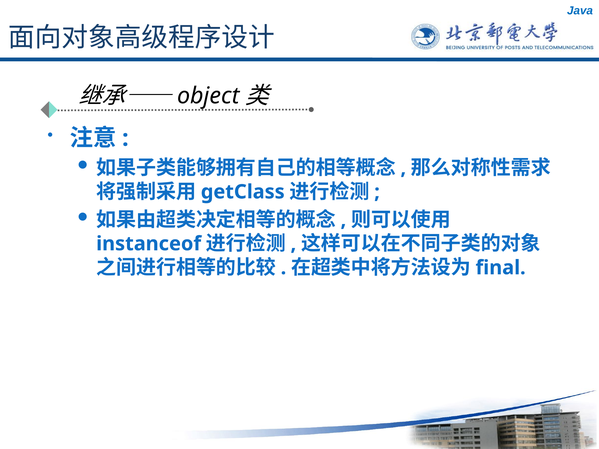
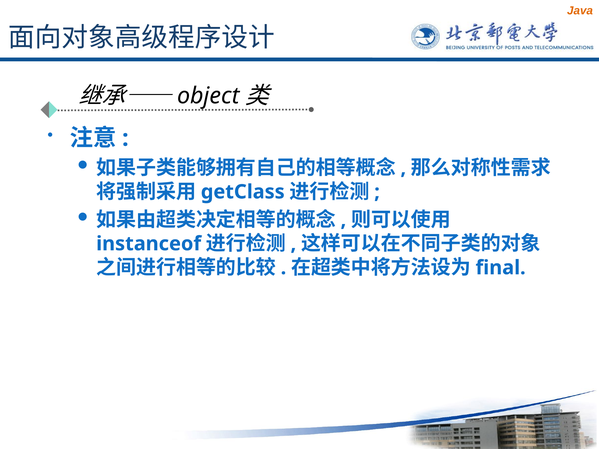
Java colour: blue -> orange
